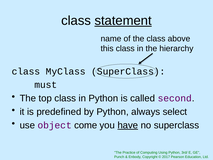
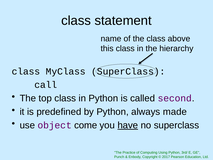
statement underline: present -> none
must: must -> call
select: select -> made
